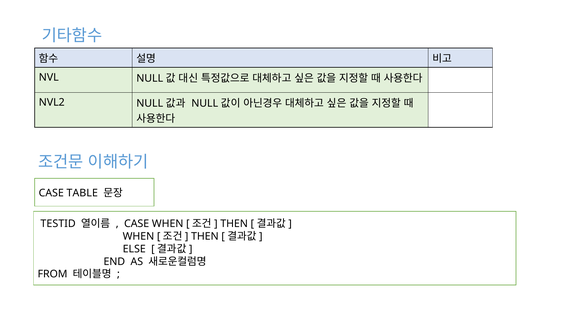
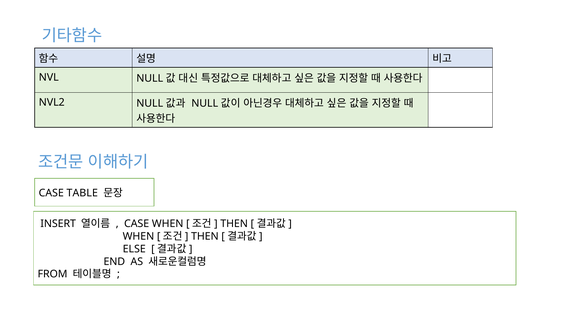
TESTID: TESTID -> INSERT
